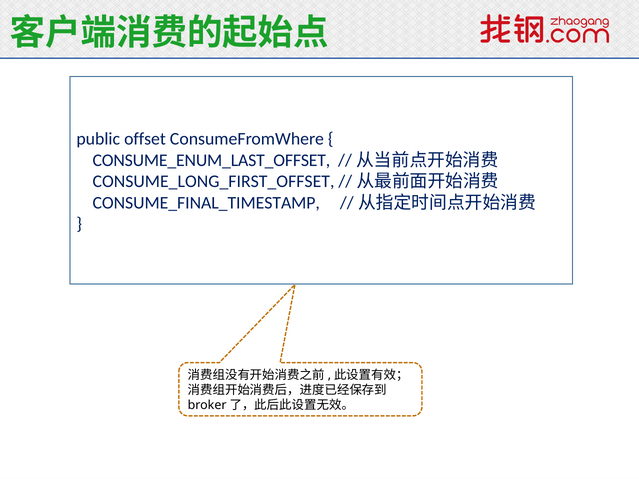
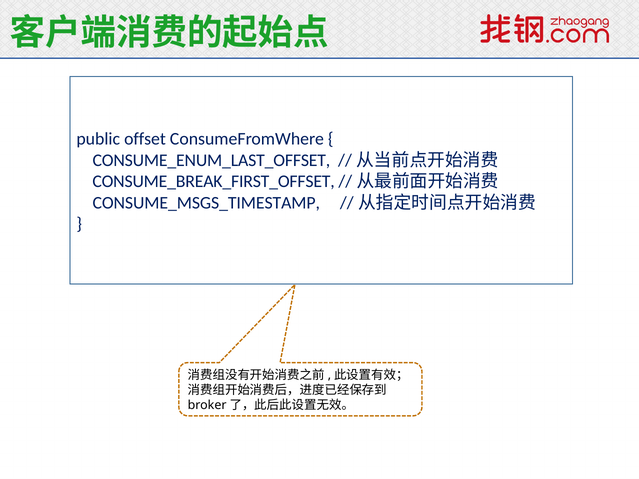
CONSUME_LONG_FIRST_OFFSET: CONSUME_LONG_FIRST_OFFSET -> CONSUME_BREAK_FIRST_OFFSET
CONSUME_FINAL_TIMESTAMP: CONSUME_FINAL_TIMESTAMP -> CONSUME_MSGS_TIMESTAMP
